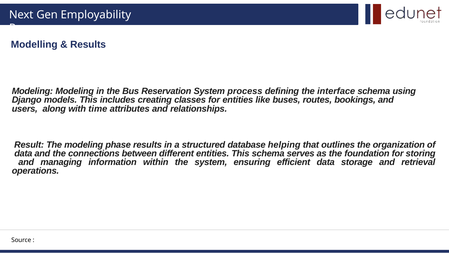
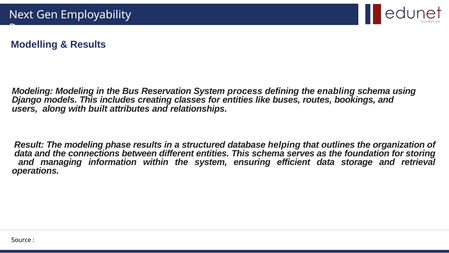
interface: interface -> enabling
time: time -> built
